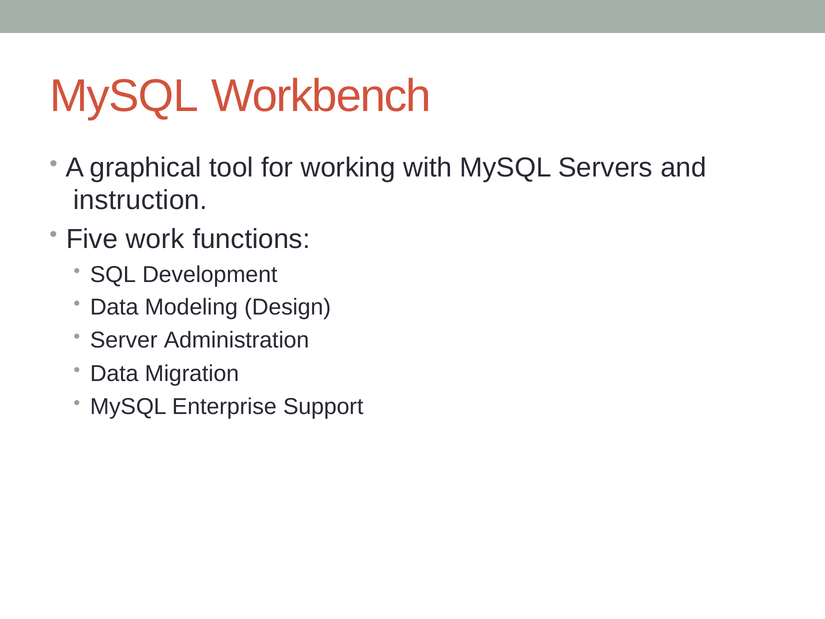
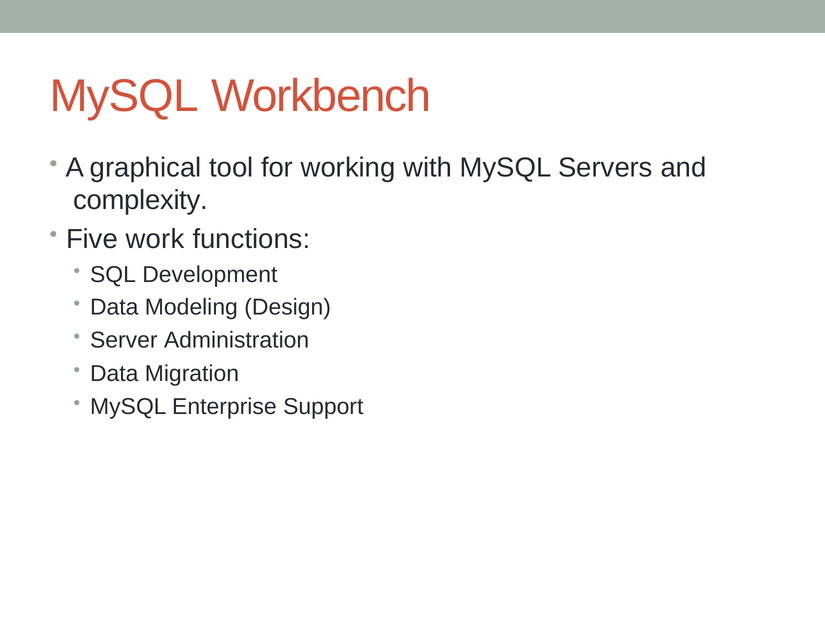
instruction: instruction -> complexity
